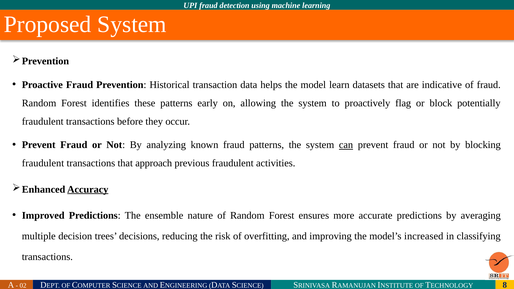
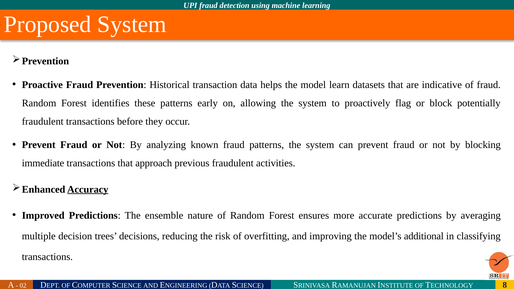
can underline: present -> none
fraudulent at (43, 163): fraudulent -> immediate
increased: increased -> additional
